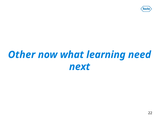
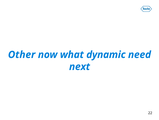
learning: learning -> dynamic
